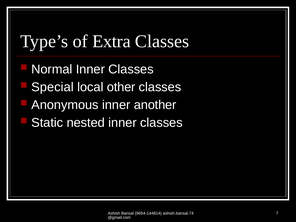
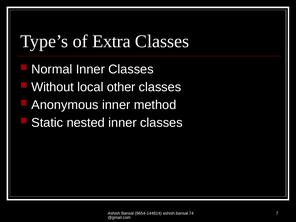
Special: Special -> Without
another: another -> method
